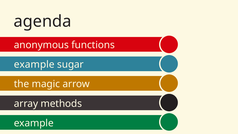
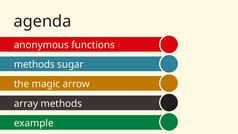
example at (34, 64): example -> methods
